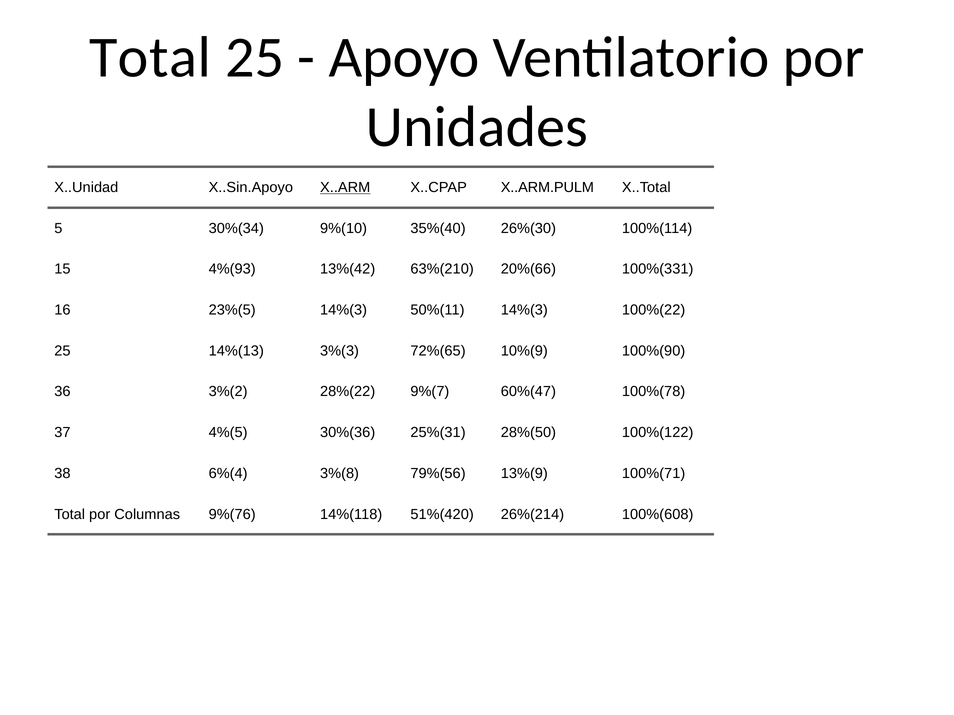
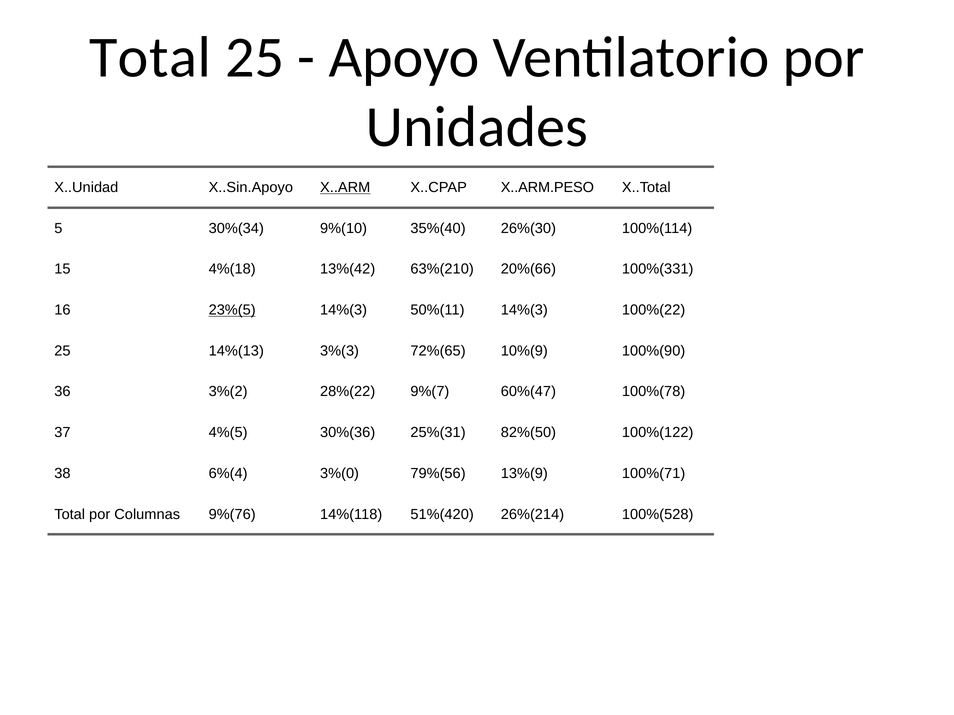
X..ARM.PULM: X..ARM.PULM -> X..ARM.PESO
4%(93: 4%(93 -> 4%(18
23%(5 underline: none -> present
28%(50: 28%(50 -> 82%(50
3%(8: 3%(8 -> 3%(0
100%(608: 100%(608 -> 100%(528
